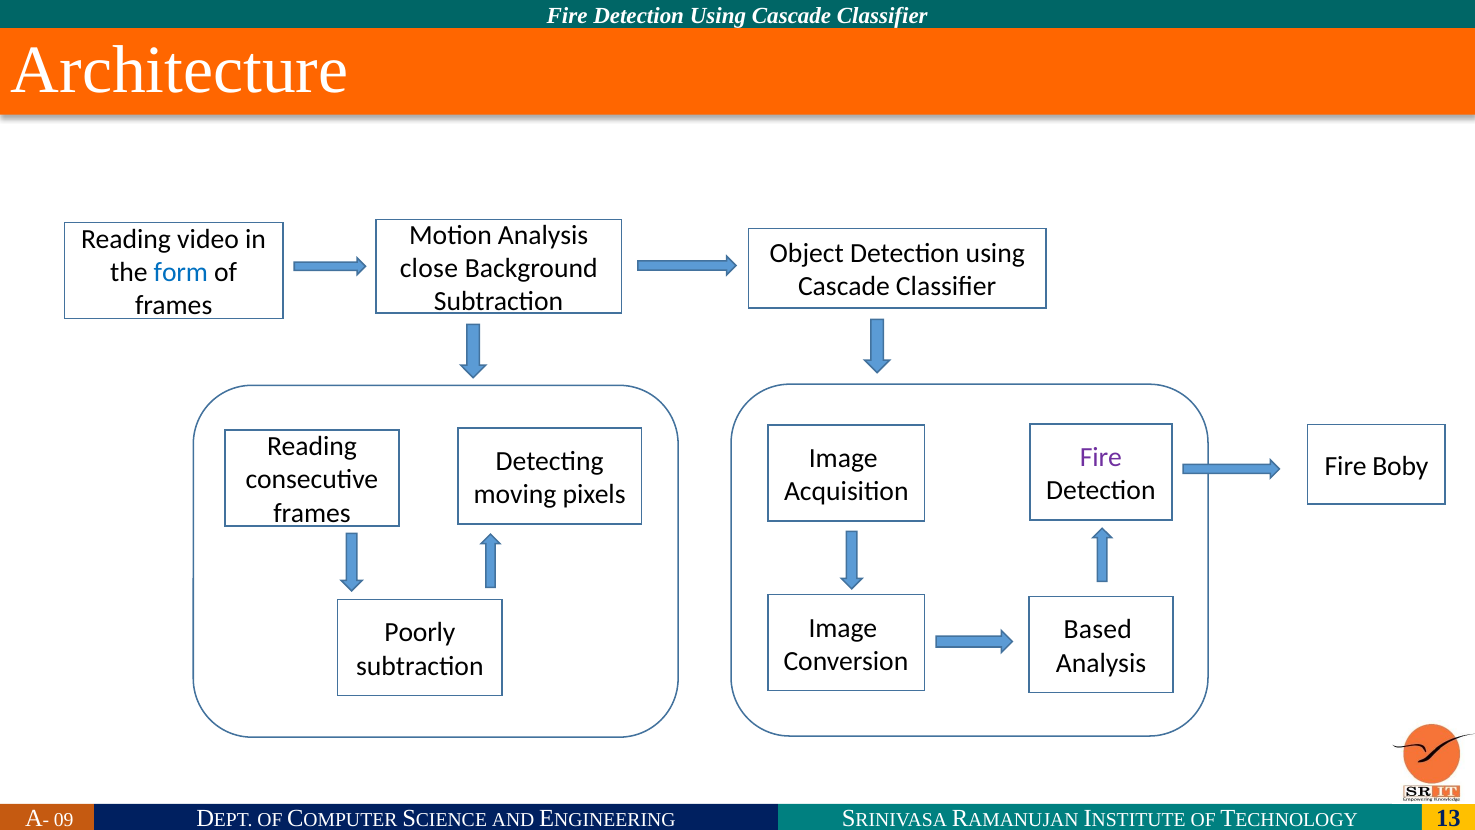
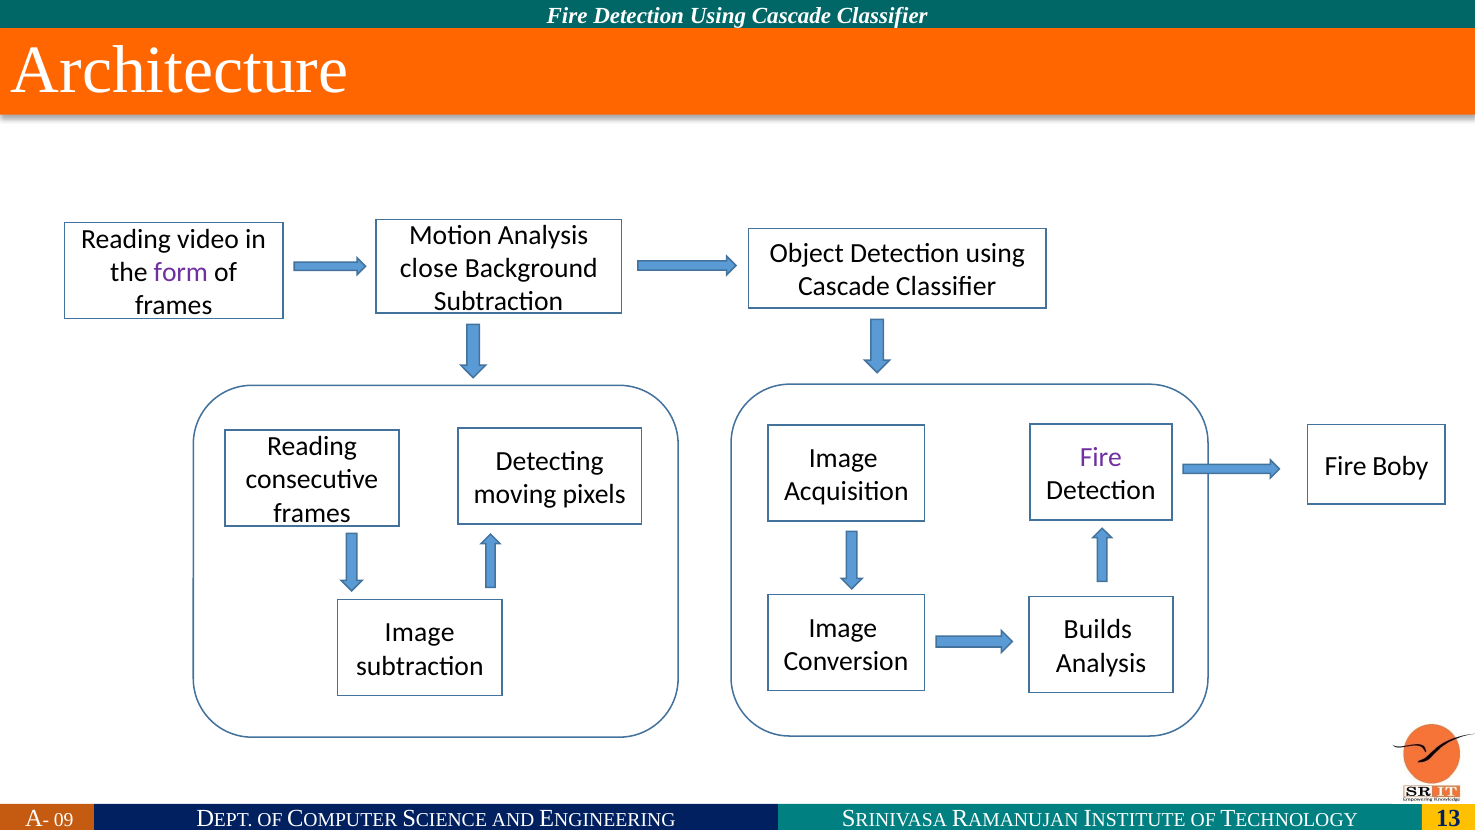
form colour: blue -> purple
Based: Based -> Builds
Poorly at (420, 633): Poorly -> Image
